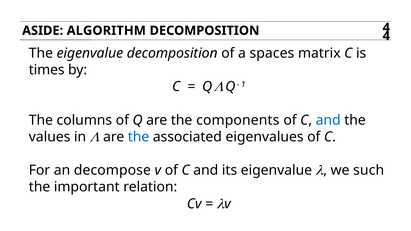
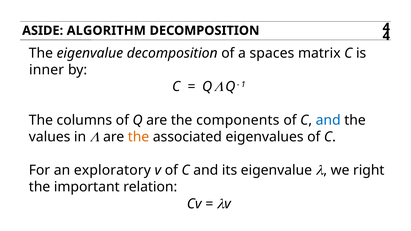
times: times -> inner
the at (139, 137) colour: blue -> orange
decompose: decompose -> exploratory
such: such -> right
